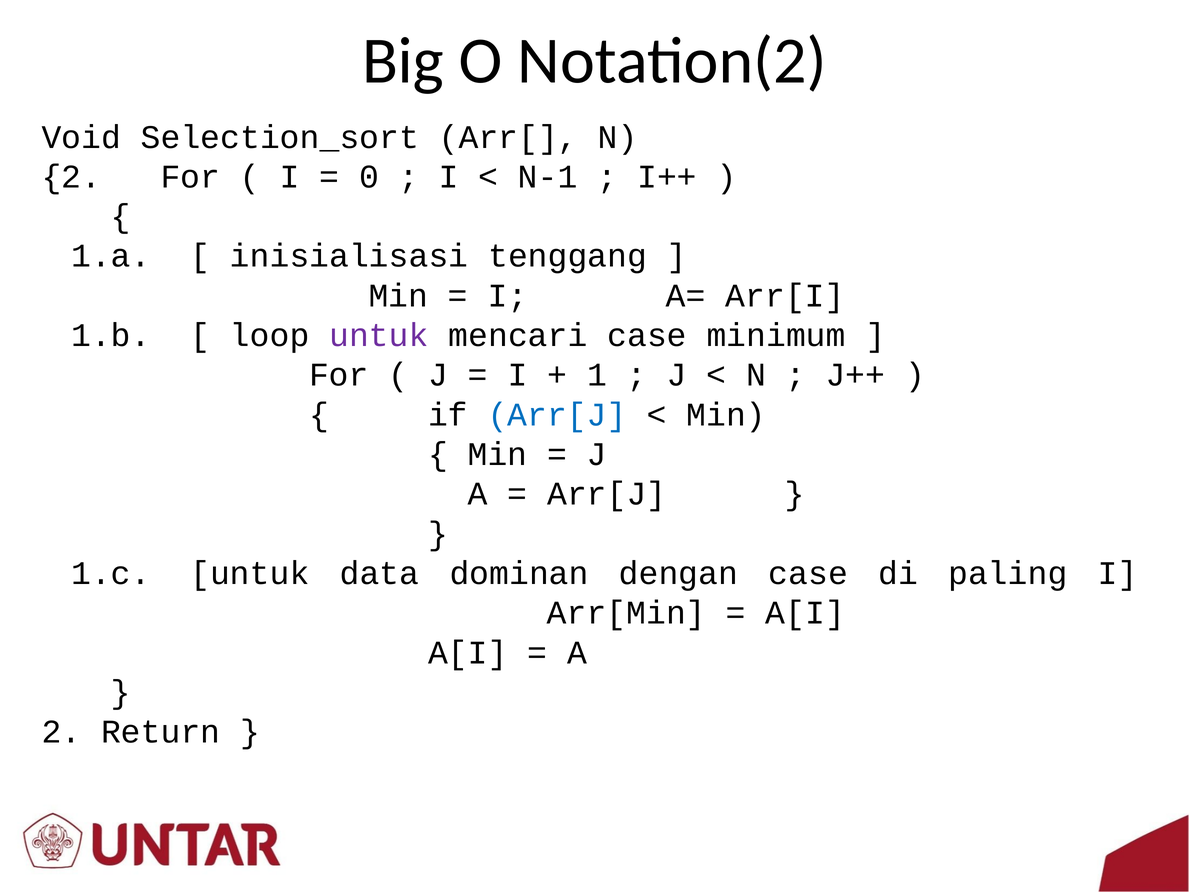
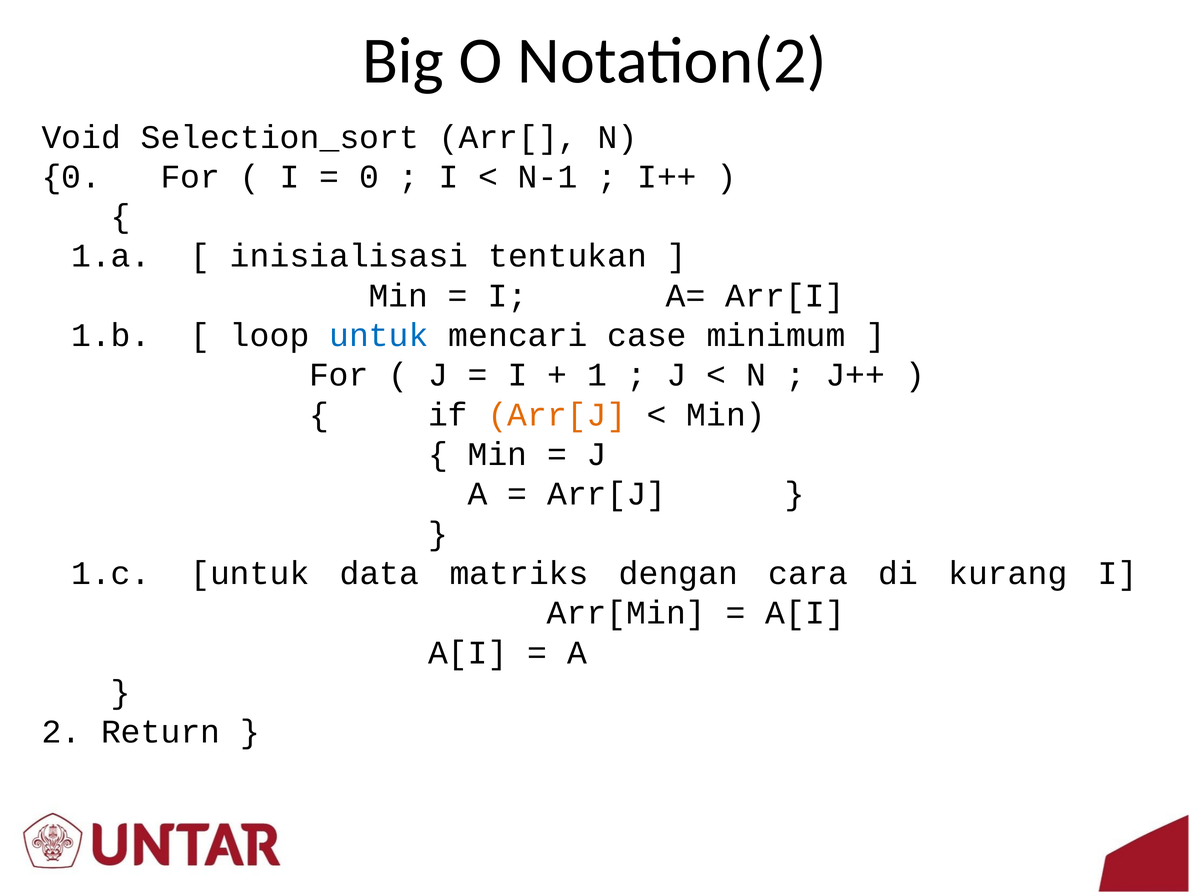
2 at (71, 177): 2 -> 0
tenggang: tenggang -> tentukan
untuk at (379, 335) colour: purple -> blue
Arr[J at (557, 415) colour: blue -> orange
dominan: dominan -> matriks
dengan case: case -> cara
paling: paling -> kurang
